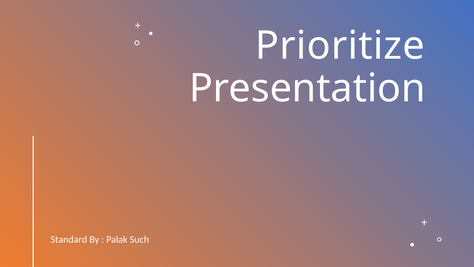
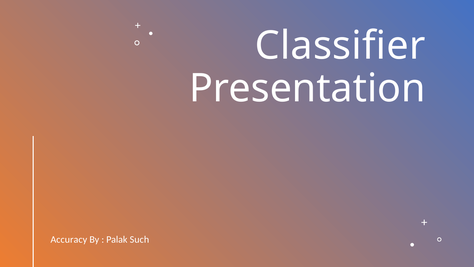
Prioritize: Prioritize -> Classifier
Standard: Standard -> Accuracy
